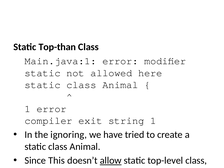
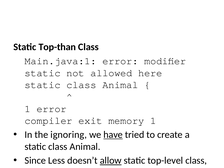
string: string -> memory
have underline: none -> present
This: This -> Less
